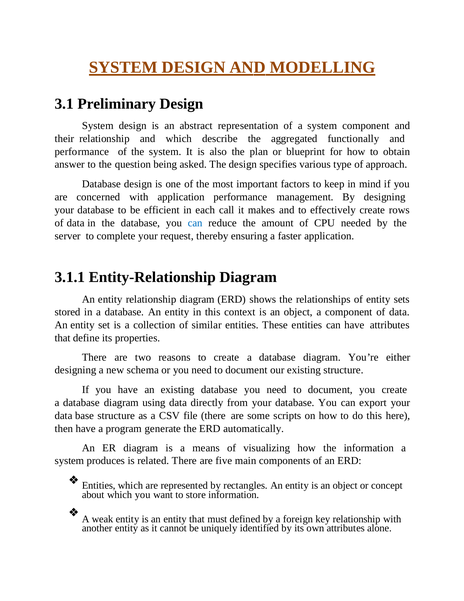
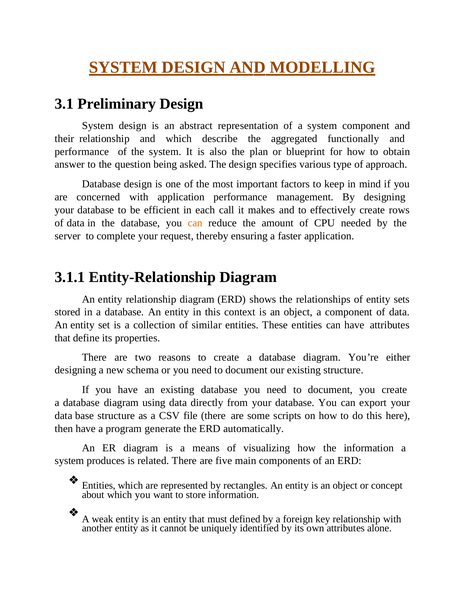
can at (195, 223) colour: blue -> orange
